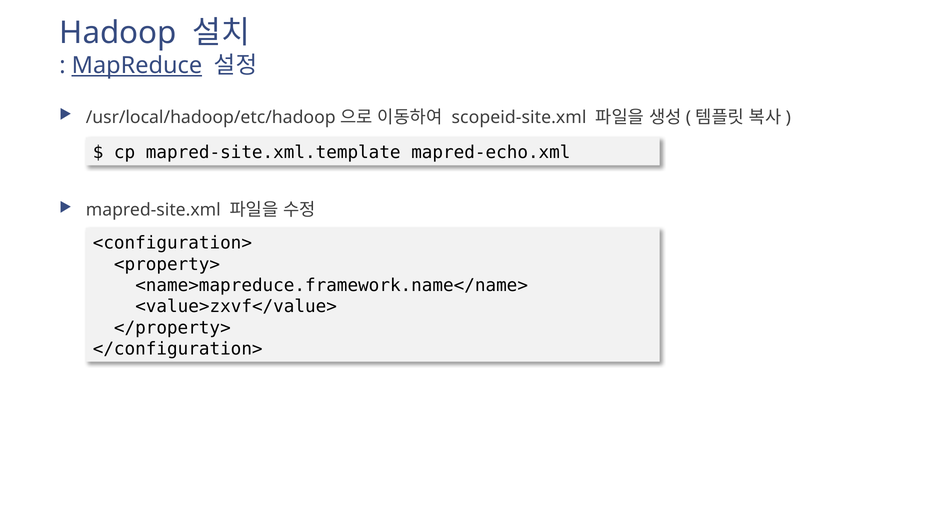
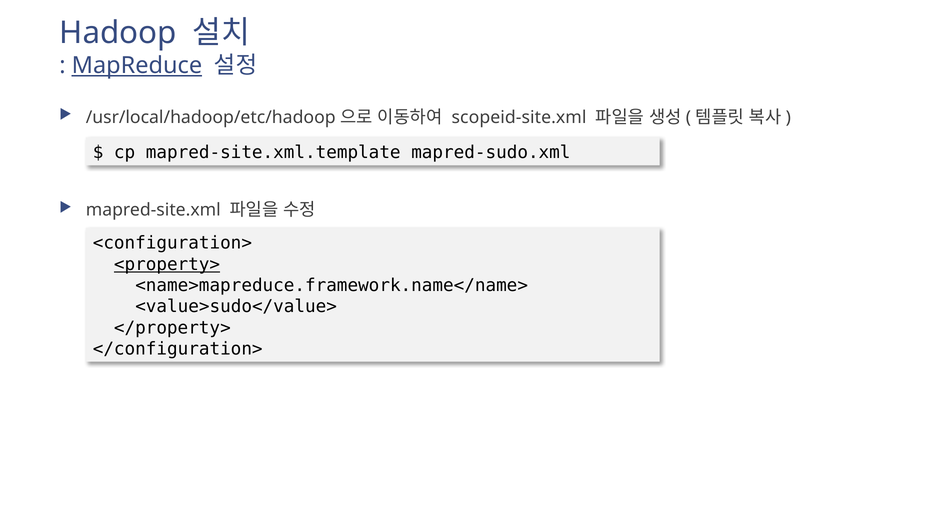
mapred-echo.xml: mapred-echo.xml -> mapred-sudo.xml
<property> underline: none -> present
<value>zxvf</value>: <value>zxvf</value> -> <value>sudo</value>
